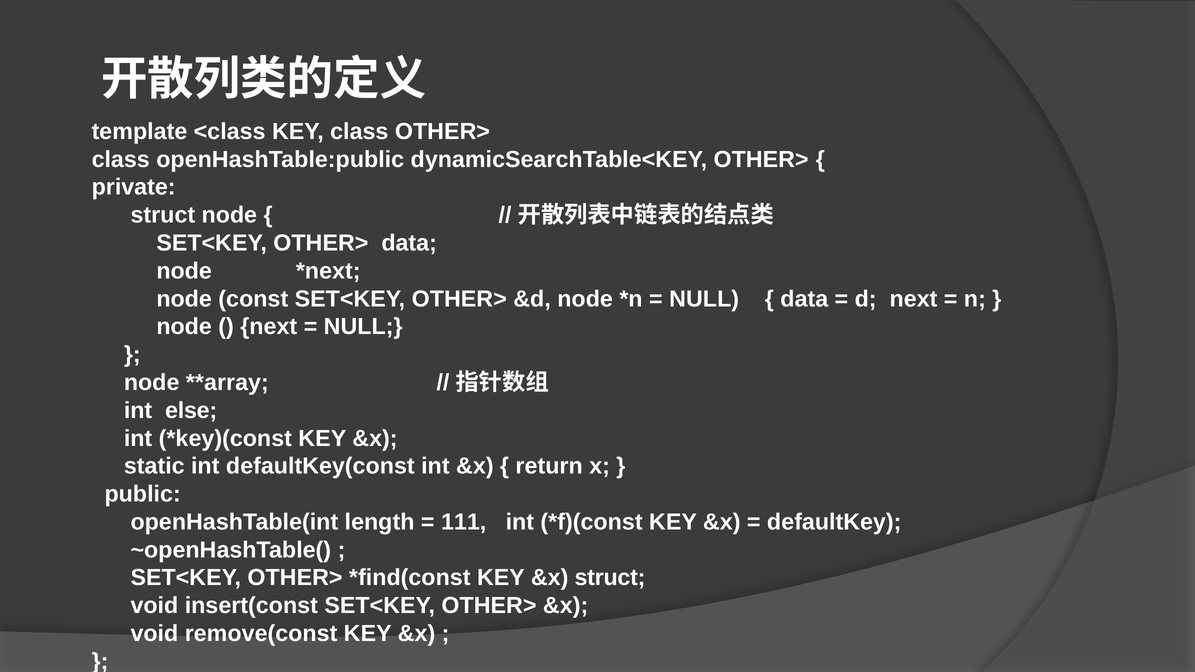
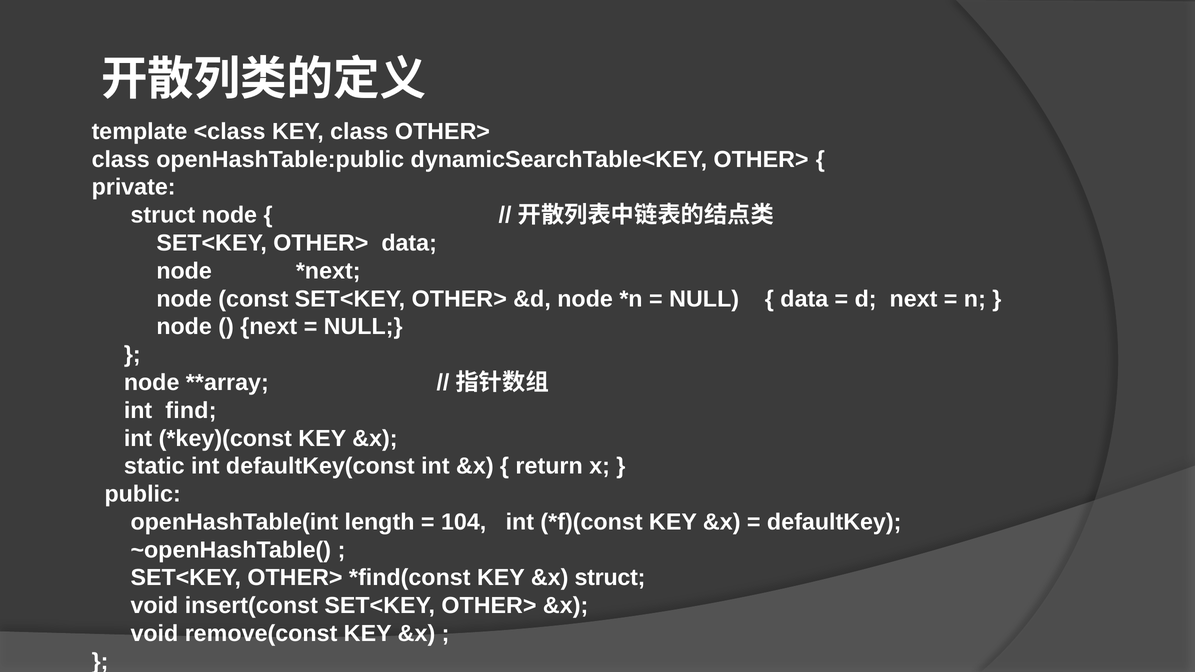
else: else -> find
111: 111 -> 104
